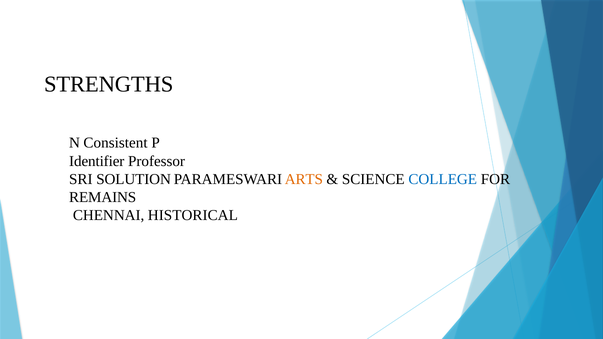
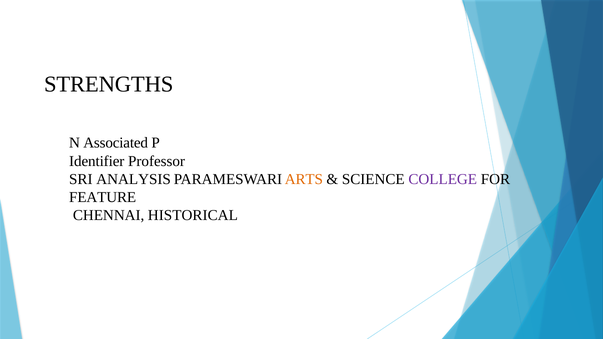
Consistent: Consistent -> Associated
SOLUTION: SOLUTION -> ANALYSIS
COLLEGE colour: blue -> purple
REMAINS: REMAINS -> FEATURE
